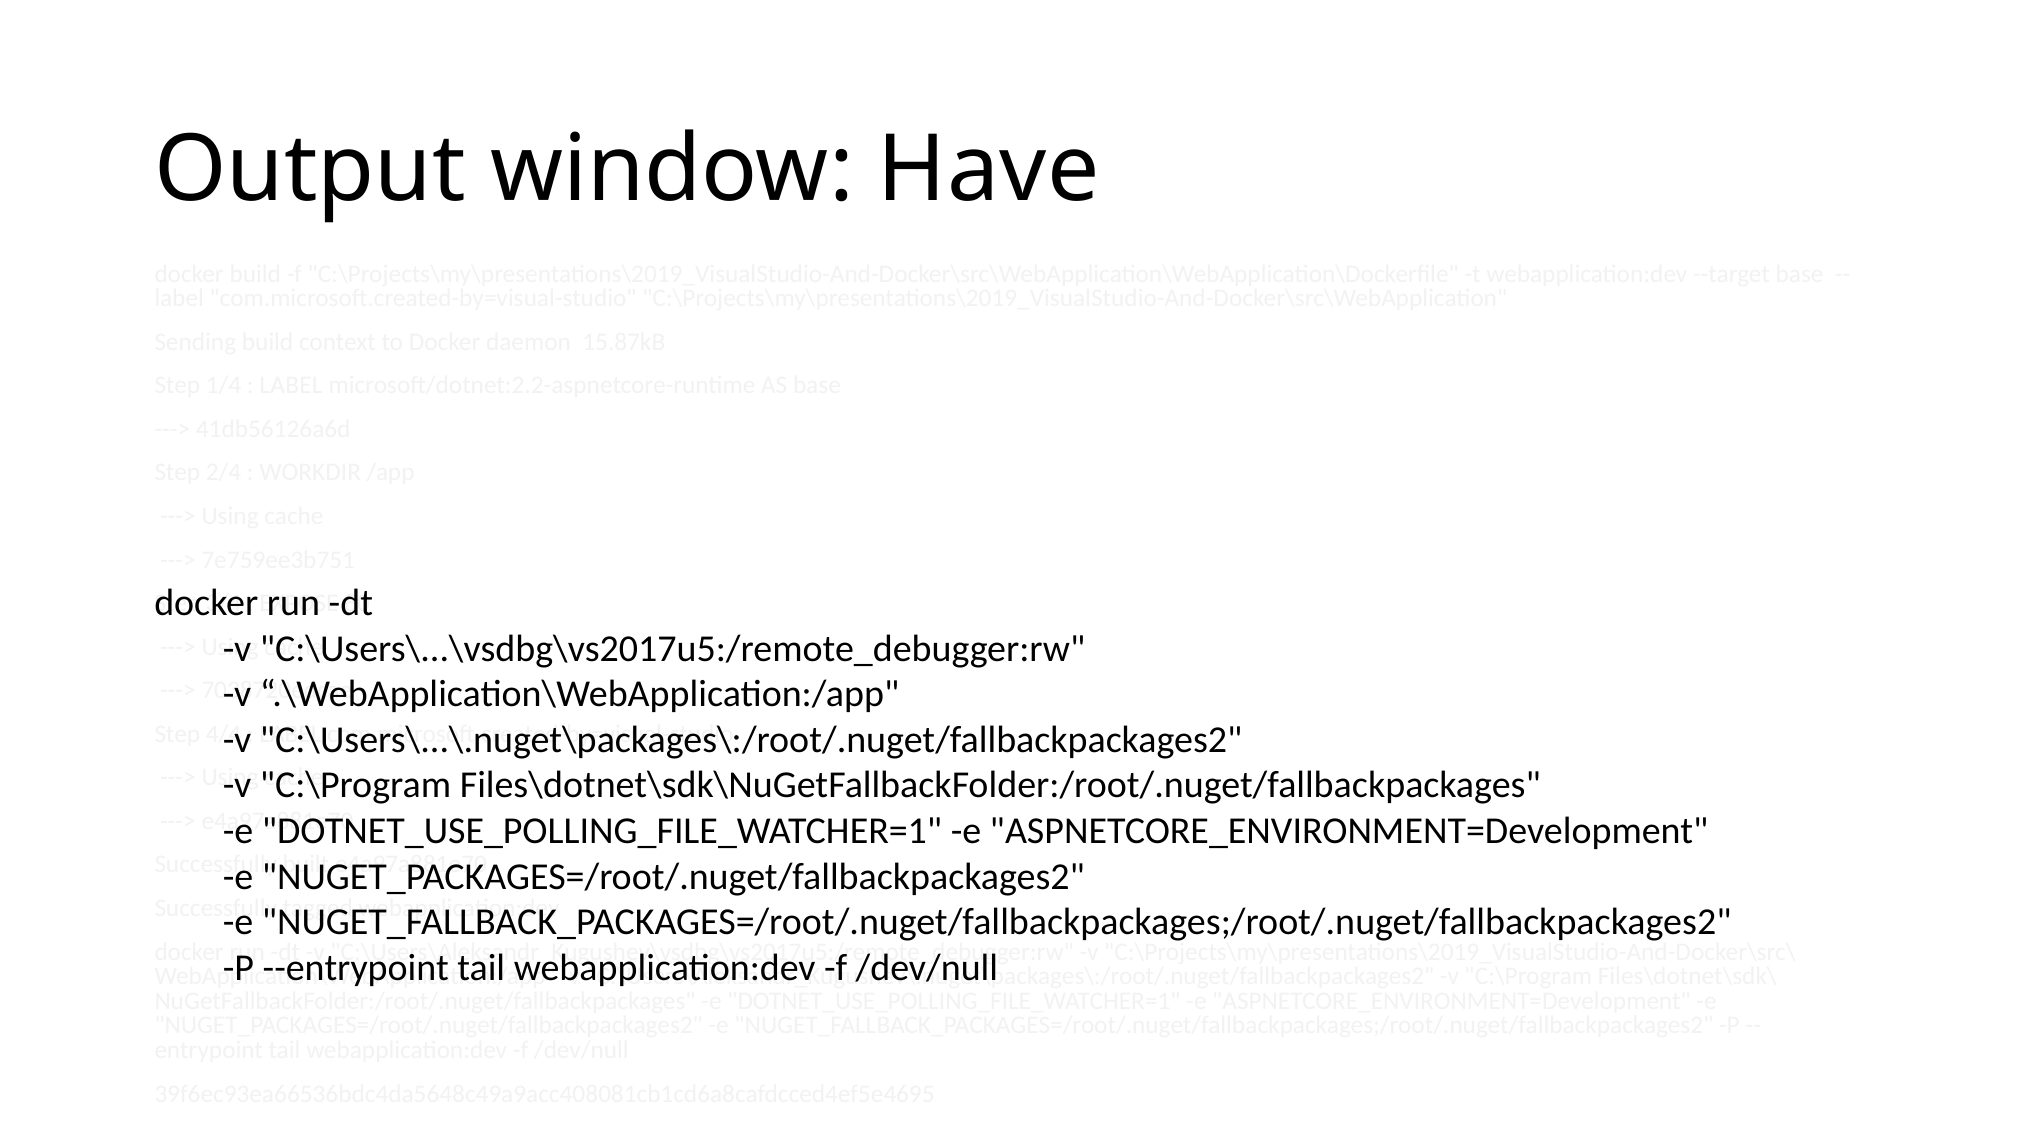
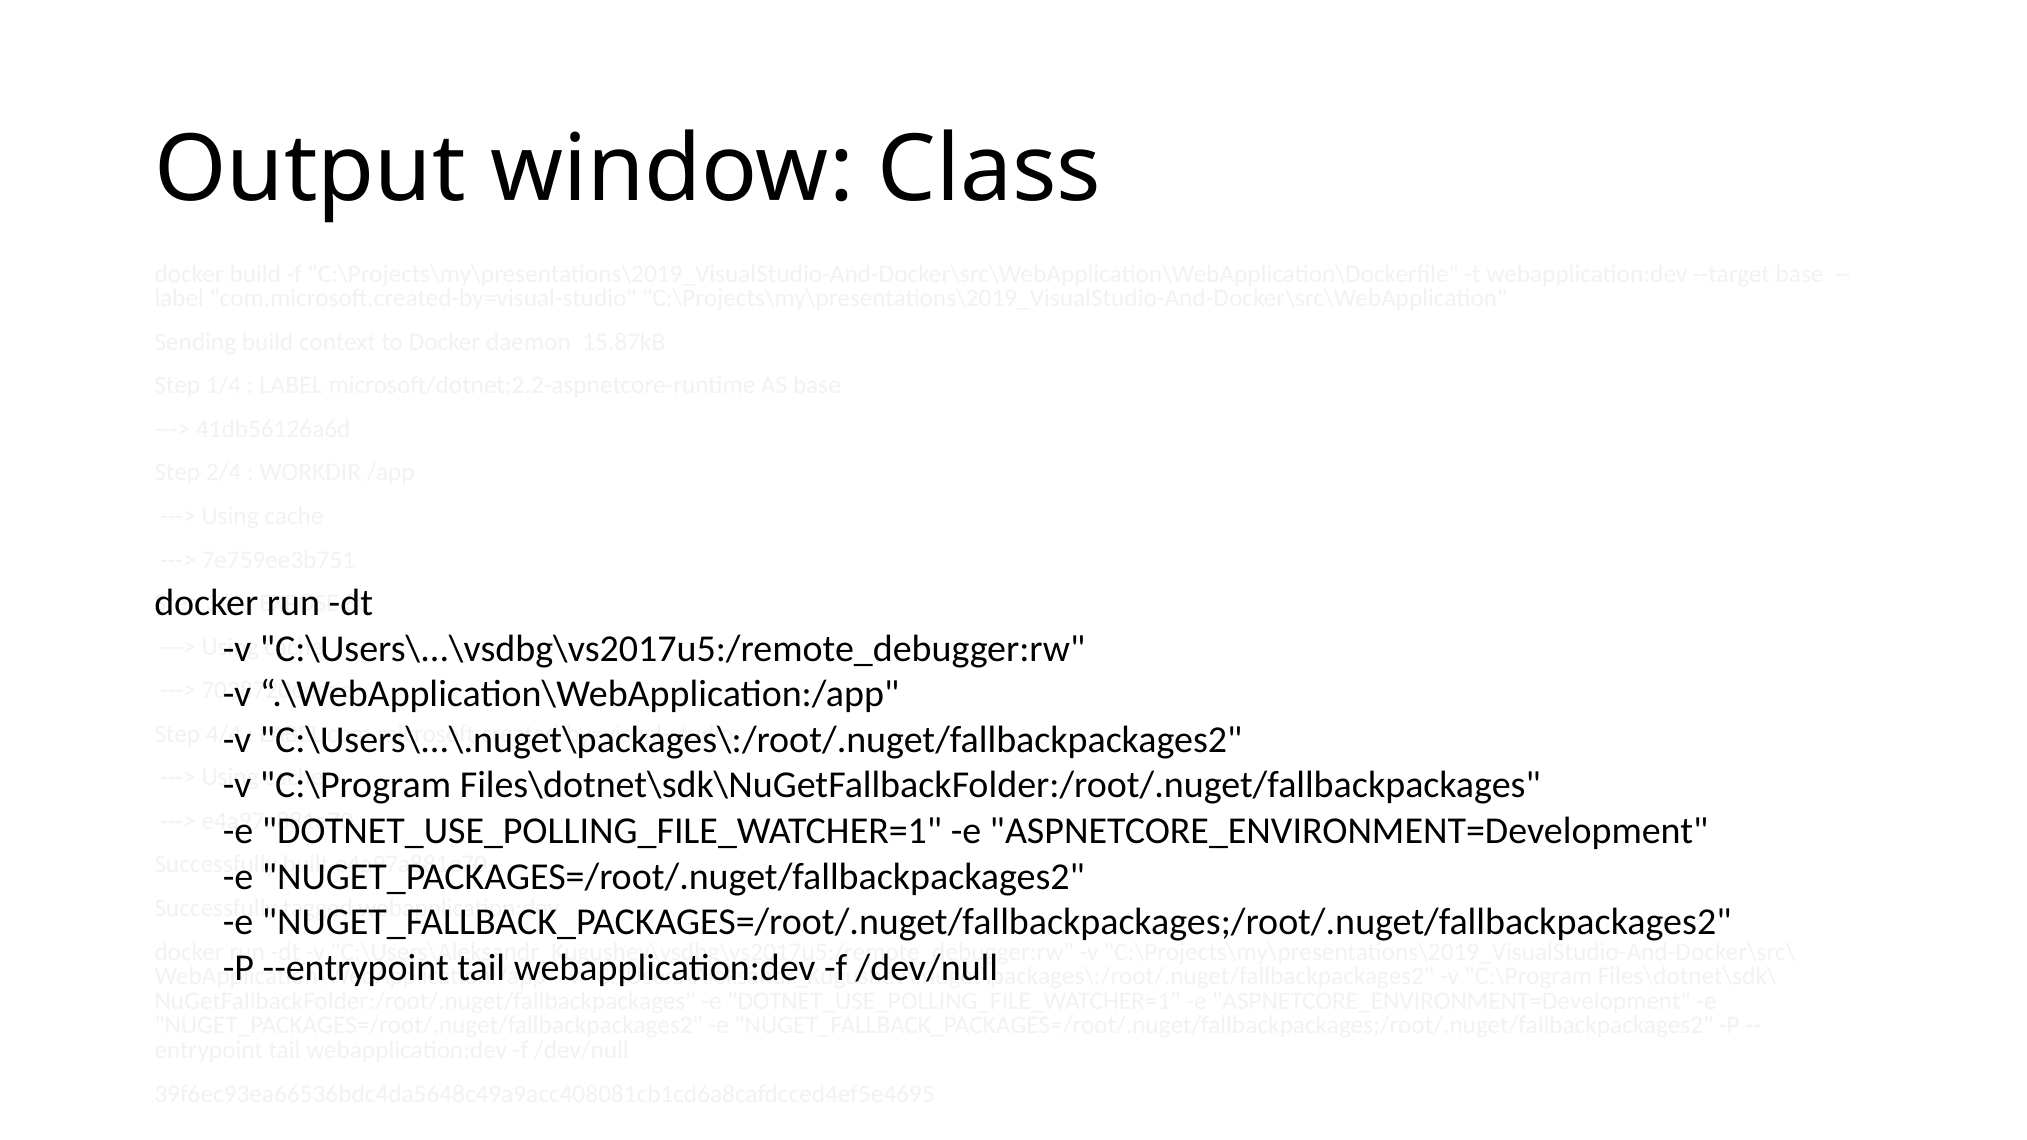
Have: Have -> Class
